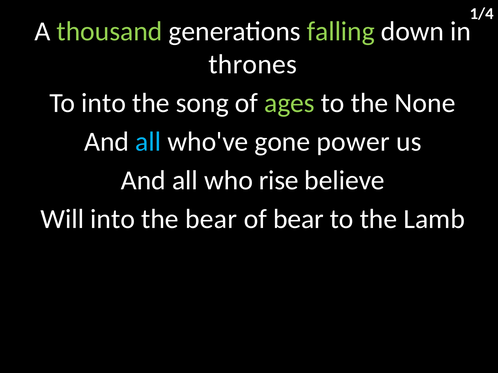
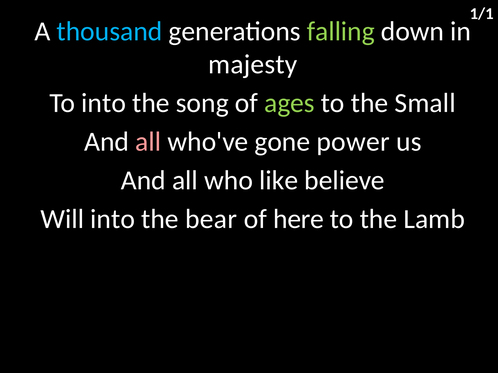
1/4: 1/4 -> 1/1
thousand colour: light green -> light blue
thrones: thrones -> majesty
None: None -> Small
all at (148, 142) colour: light blue -> pink
rise: rise -> like
of bear: bear -> here
